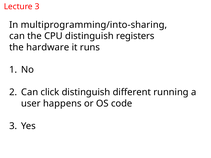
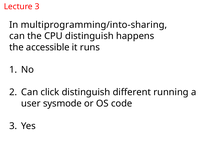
registers: registers -> happens
hardware: hardware -> accessible
happens: happens -> sysmode
